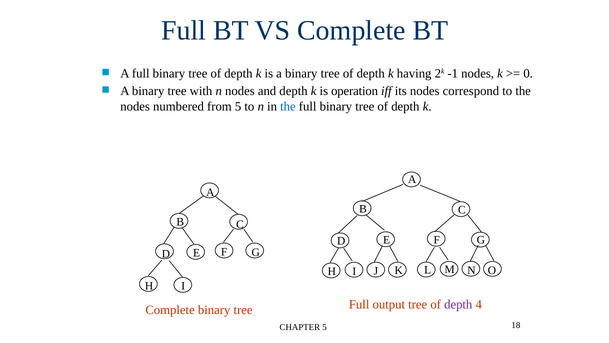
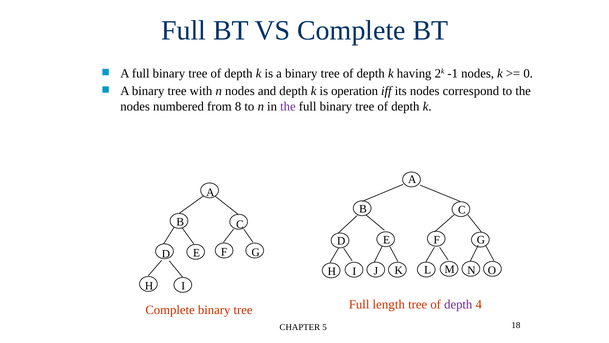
from 5: 5 -> 8
the at (288, 106) colour: blue -> purple
output: output -> length
